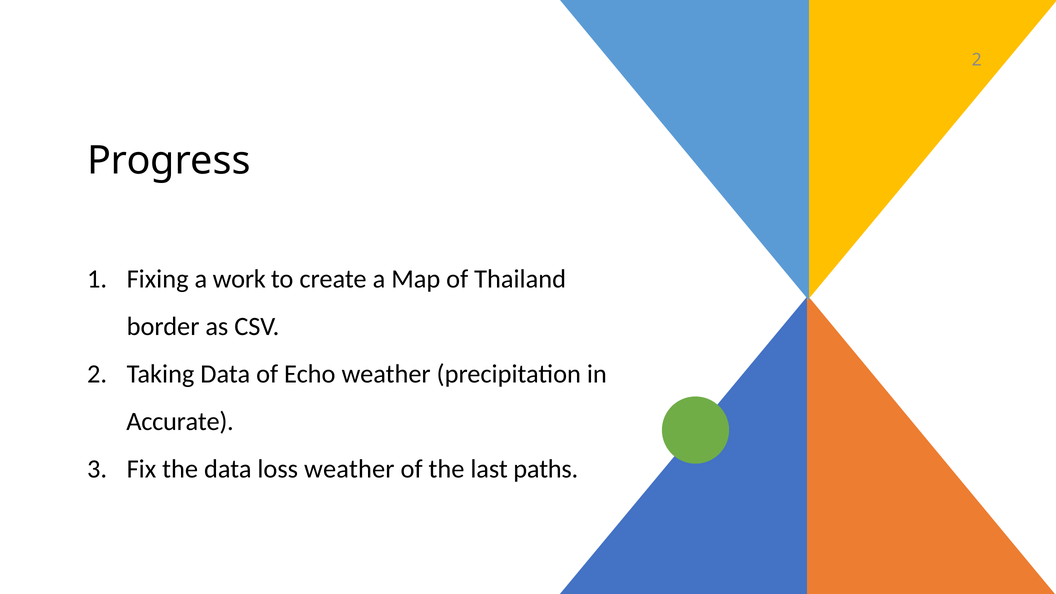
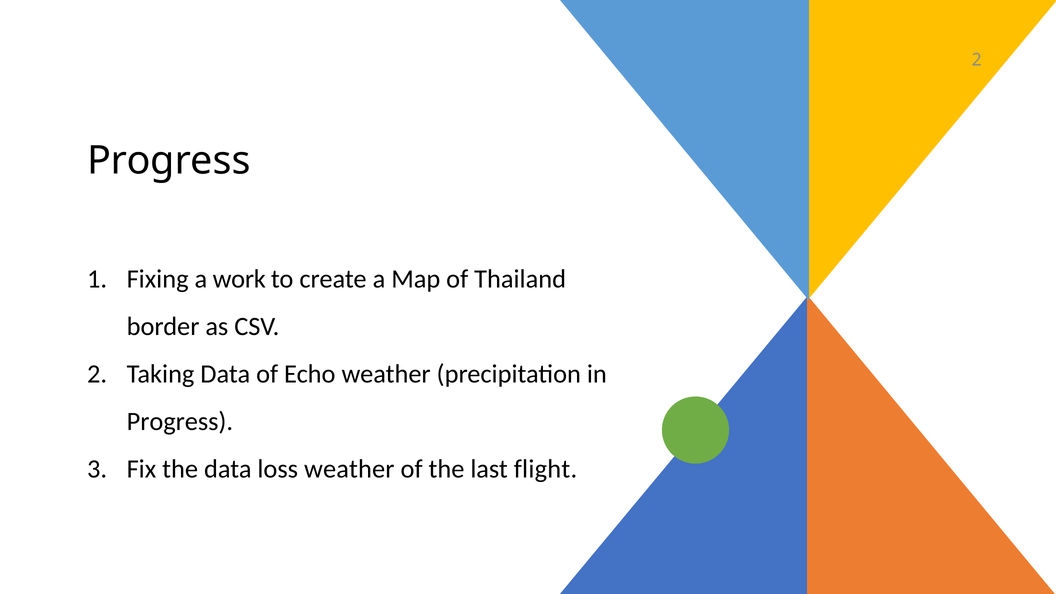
Accurate at (180, 422): Accurate -> Progress
paths: paths -> flight
